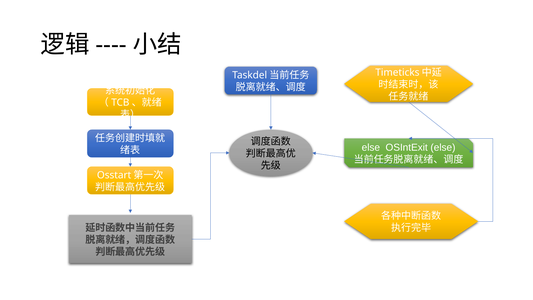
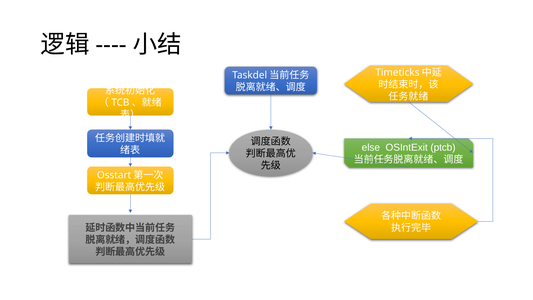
OSIntExit else: else -> ptcb
